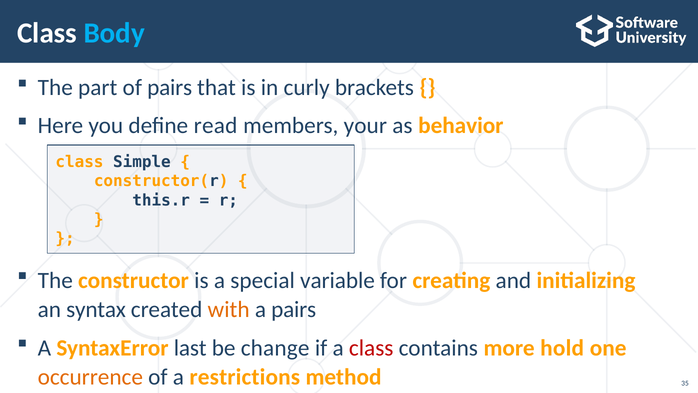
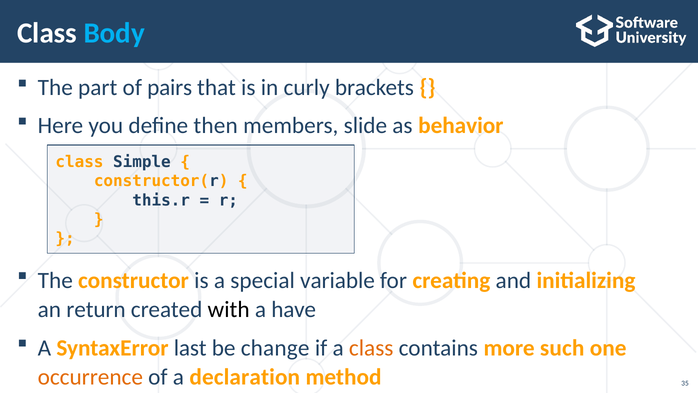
read: read -> then
your: your -> slide
syntax: syntax -> return
with colour: orange -> black
a pairs: pairs -> have
class at (371, 348) colour: red -> orange
hold: hold -> such
restrictions: restrictions -> declaration
